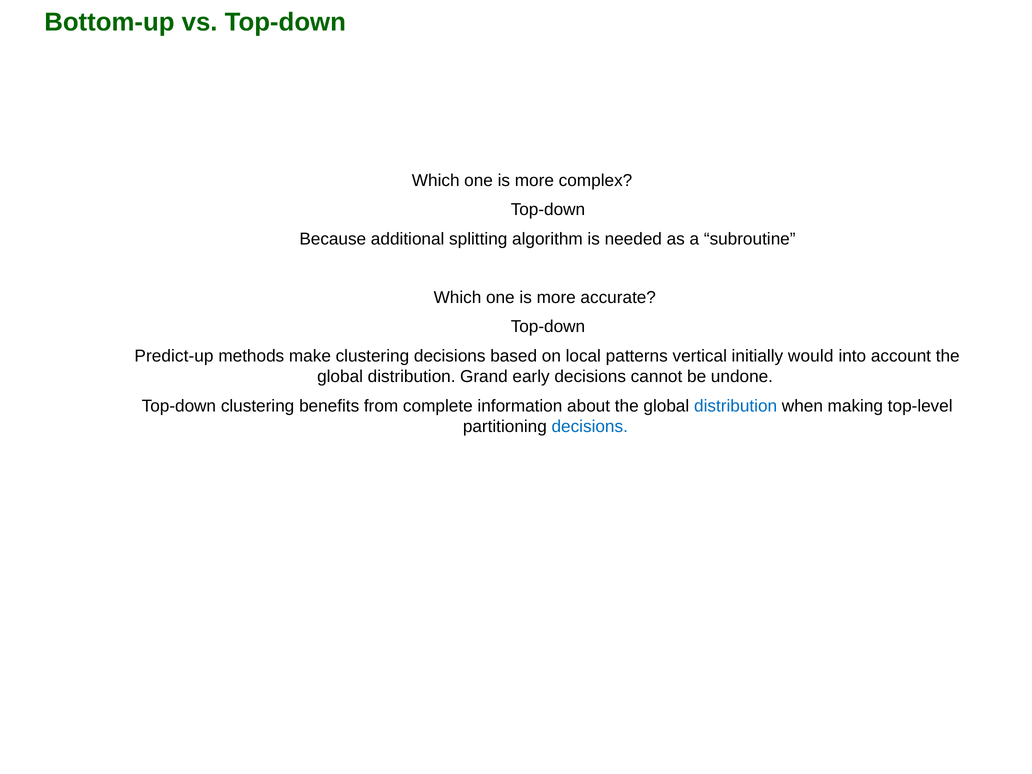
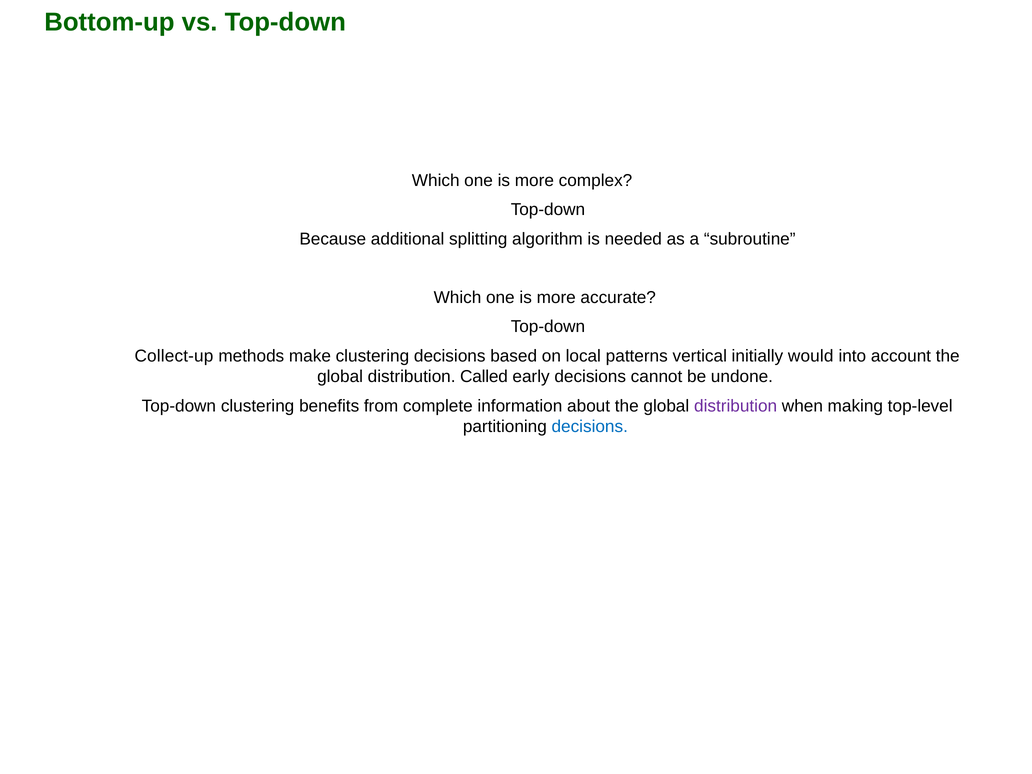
Predict-up: Predict-up -> Collect-up
Grand: Grand -> Called
distribution at (736, 406) colour: blue -> purple
